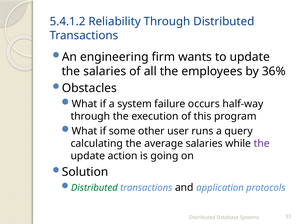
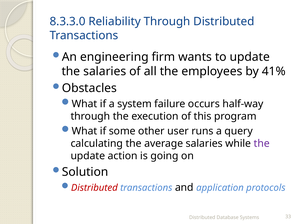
5.4.1.2: 5.4.1.2 -> 8.3.3.0
36%: 36% -> 41%
Distributed at (94, 187) colour: green -> red
